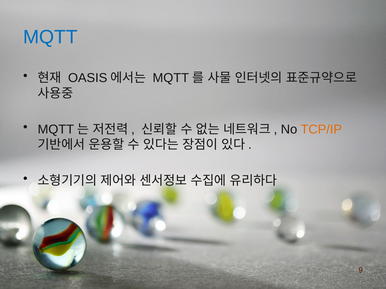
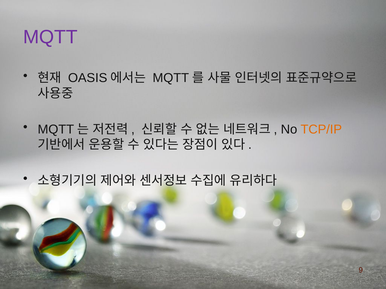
MQTT colour: blue -> purple
